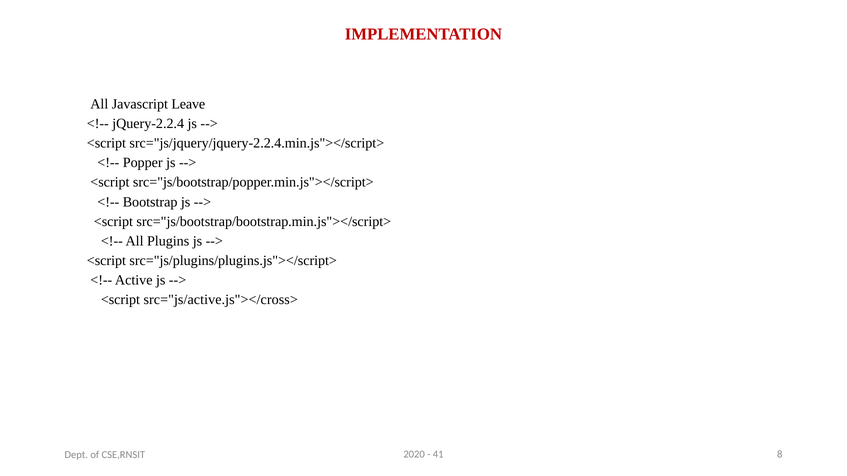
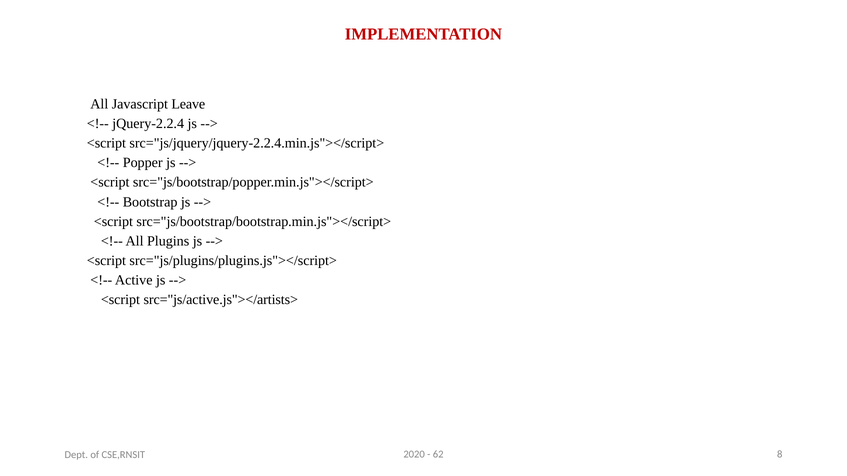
src="js/active.js"></cross>: src="js/active.js"></cross> -> src="js/active.js"></artists>
41: 41 -> 62
